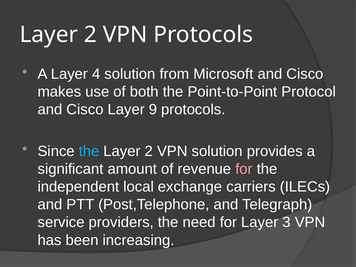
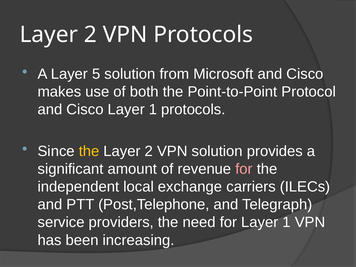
4: 4 -> 5
Cisco Layer 9: 9 -> 1
the at (89, 151) colour: light blue -> yellow
for Layer 3: 3 -> 1
